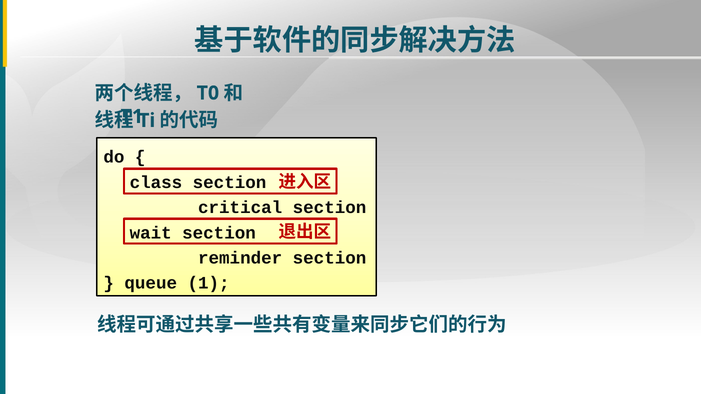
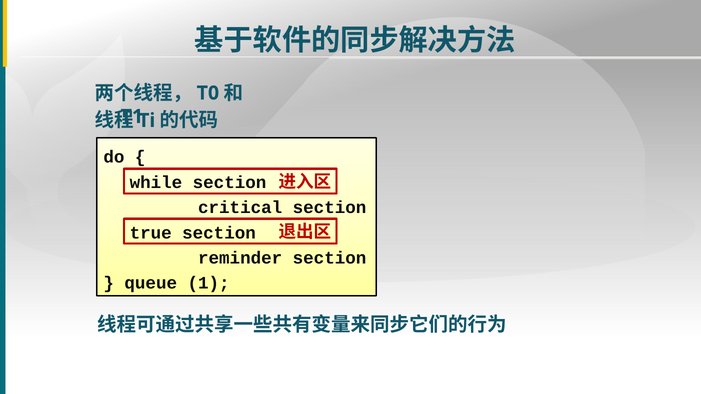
class: class -> while
wait: wait -> true
